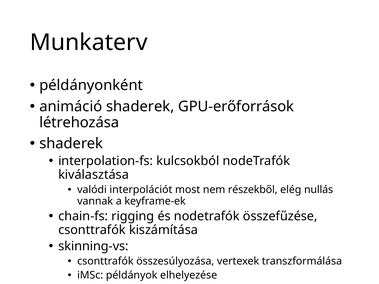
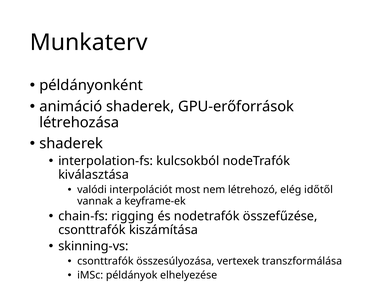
részekből: részekből -> létrehozó
nullás: nullás -> időtől
